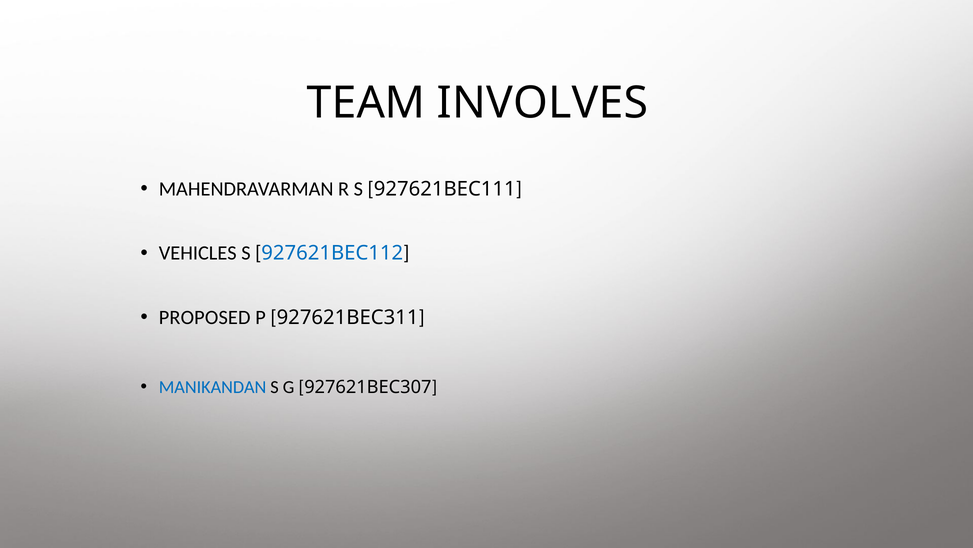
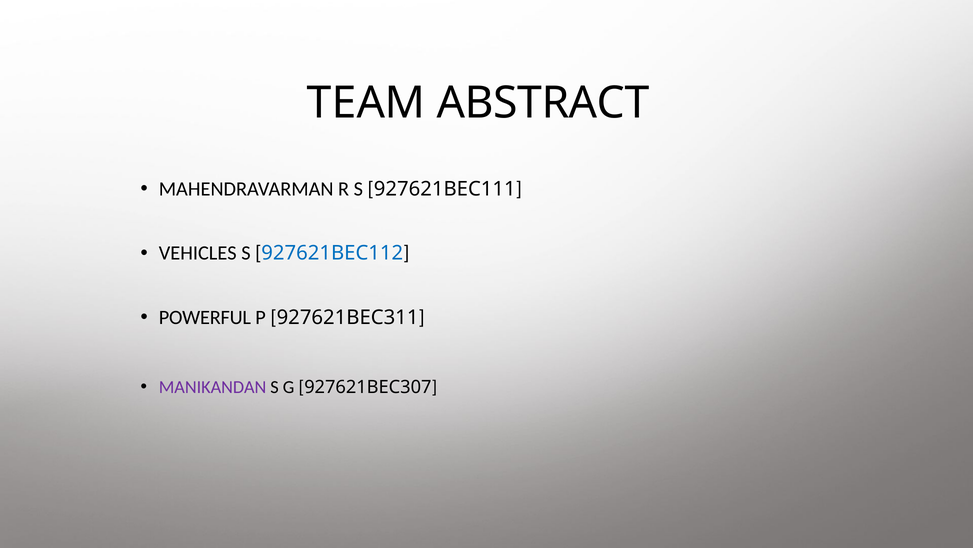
INVOLVES: INVOLVES -> ABSTRACT
PROPOSED: PROPOSED -> POWERFUL
MANIKANDAN colour: blue -> purple
